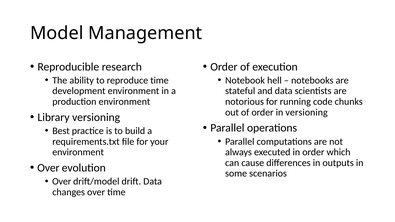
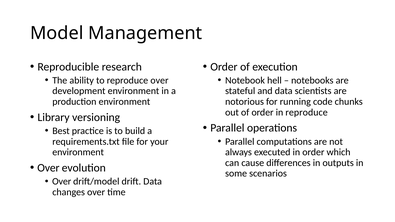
reproduce time: time -> over
in versioning: versioning -> reproduce
